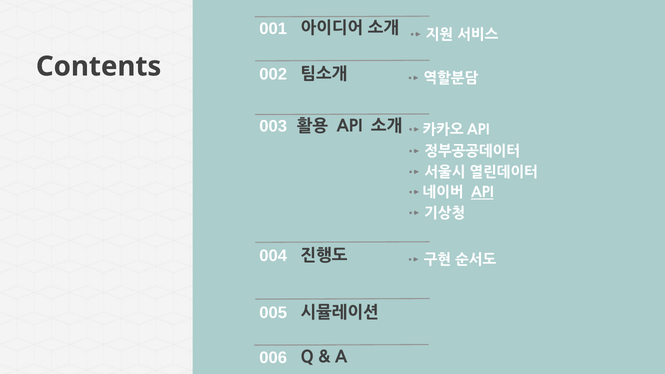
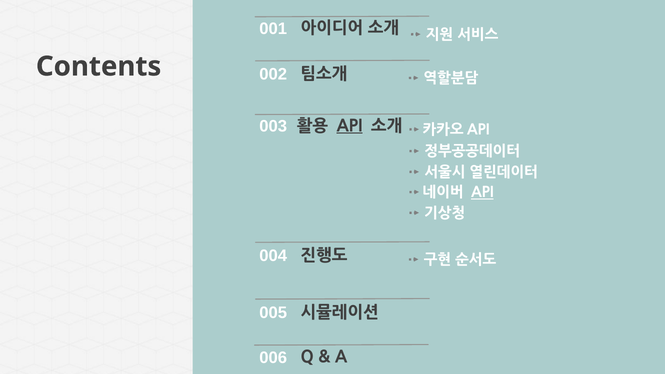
API at (350, 126) underline: none -> present
